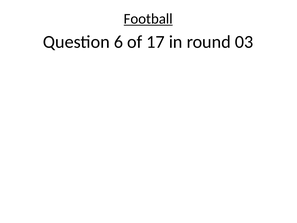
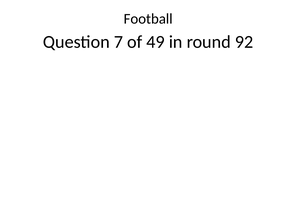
Football underline: present -> none
6: 6 -> 7
17: 17 -> 49
03: 03 -> 92
